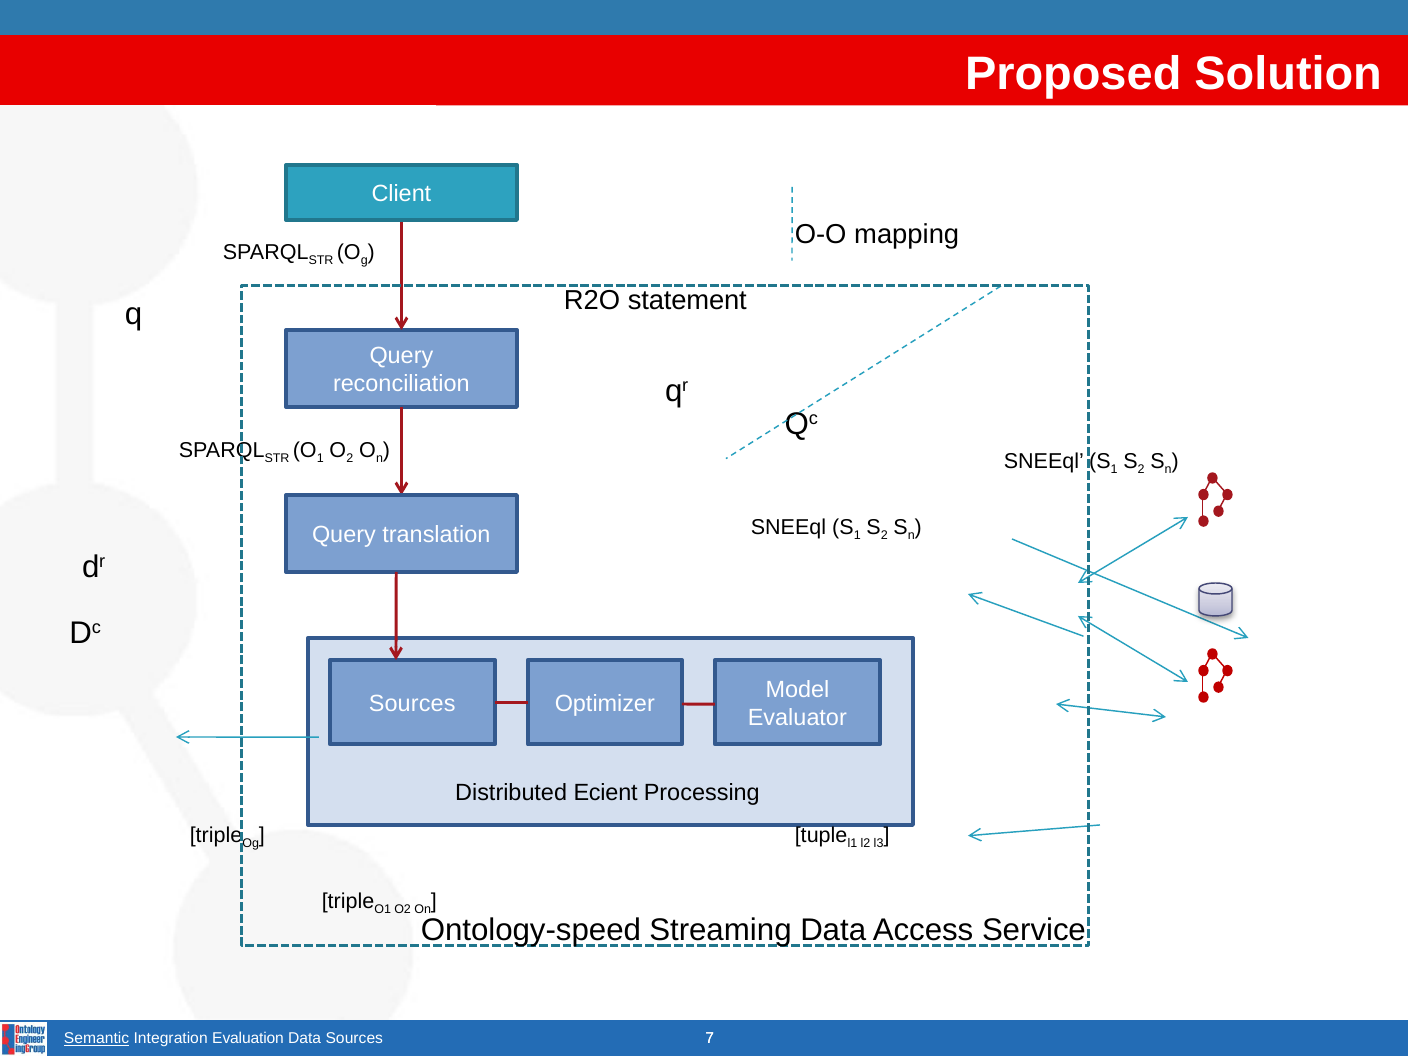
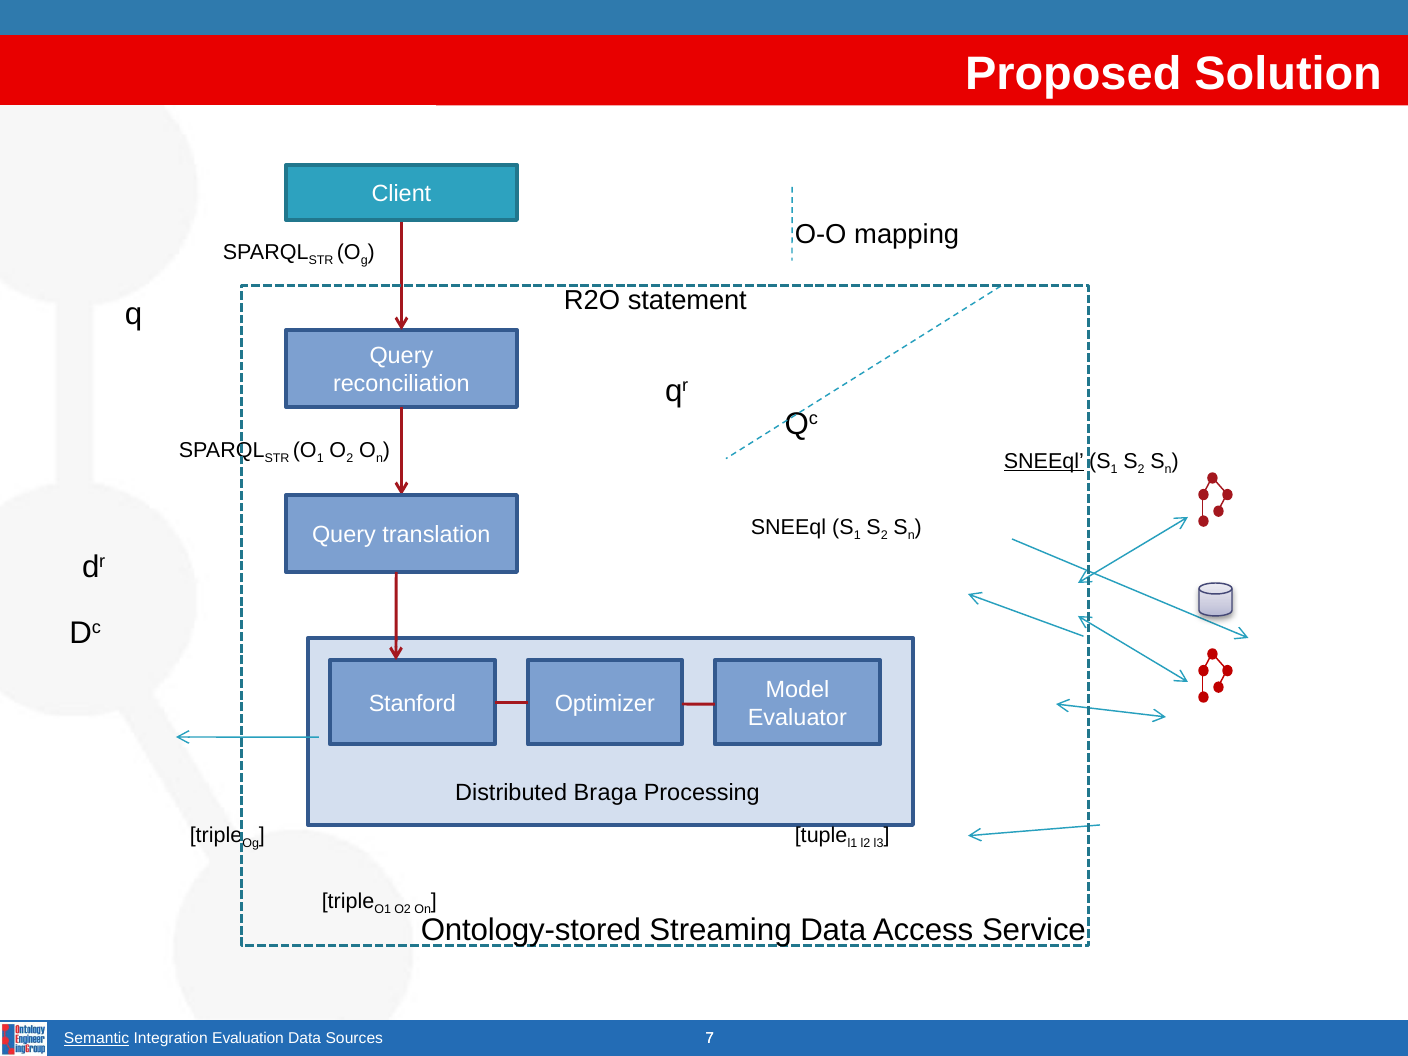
SNEEql at (1044, 461) underline: none -> present
Sources at (412, 704): Sources -> Stanford
Ecient: Ecient -> Braga
Ontology-speed: Ontology-speed -> Ontology-stored
